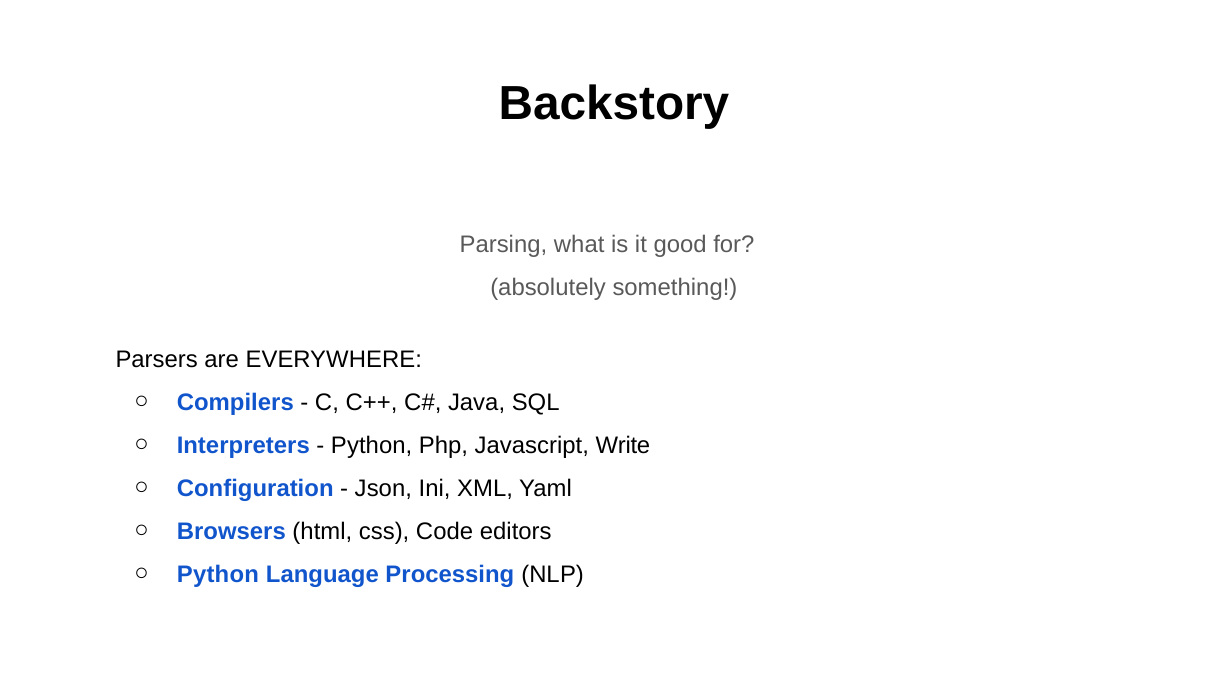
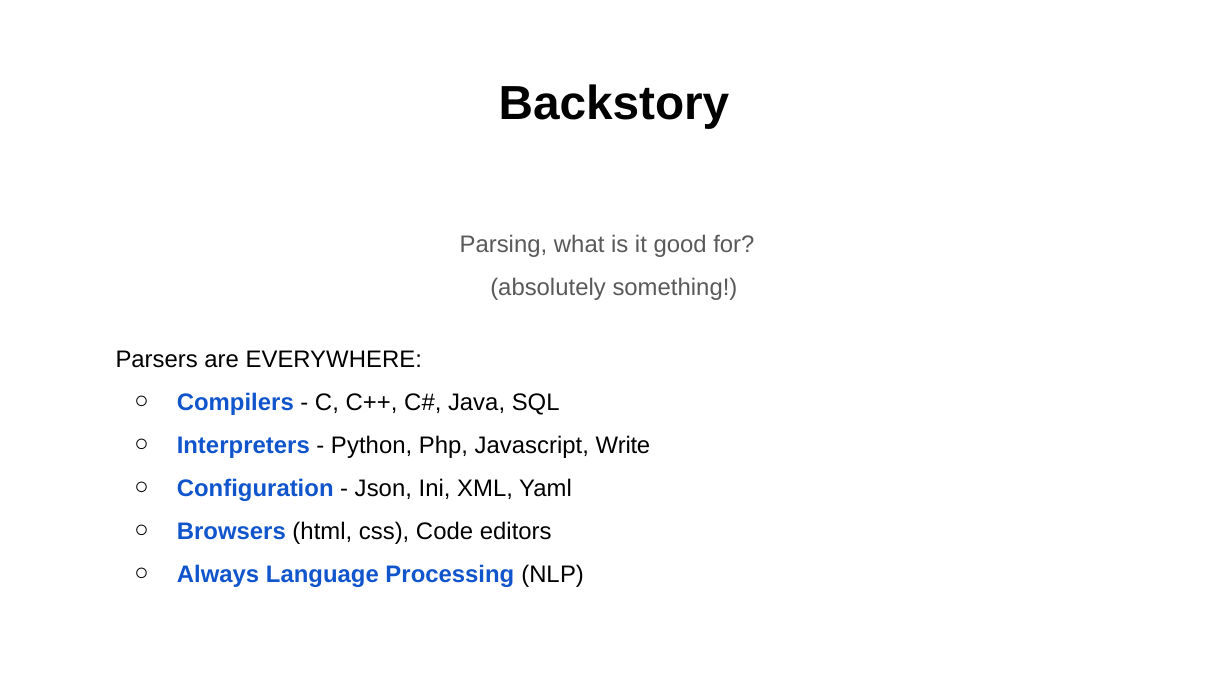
Python at (218, 574): Python -> Always
